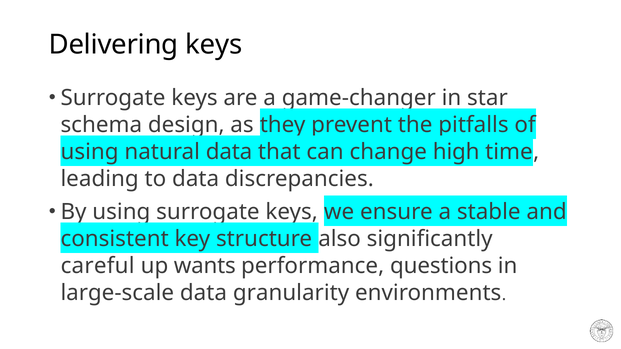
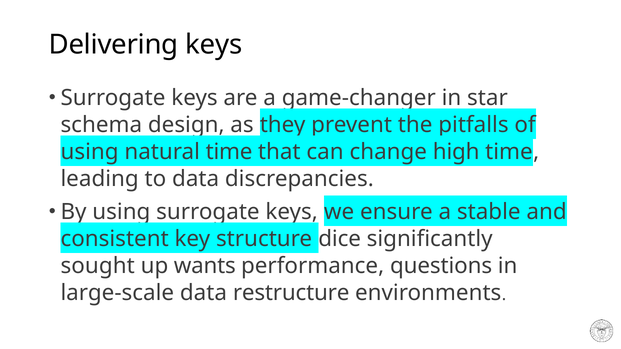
natural data: data -> time
also: also -> dice
careful: careful -> sought
granularity: granularity -> restructure
